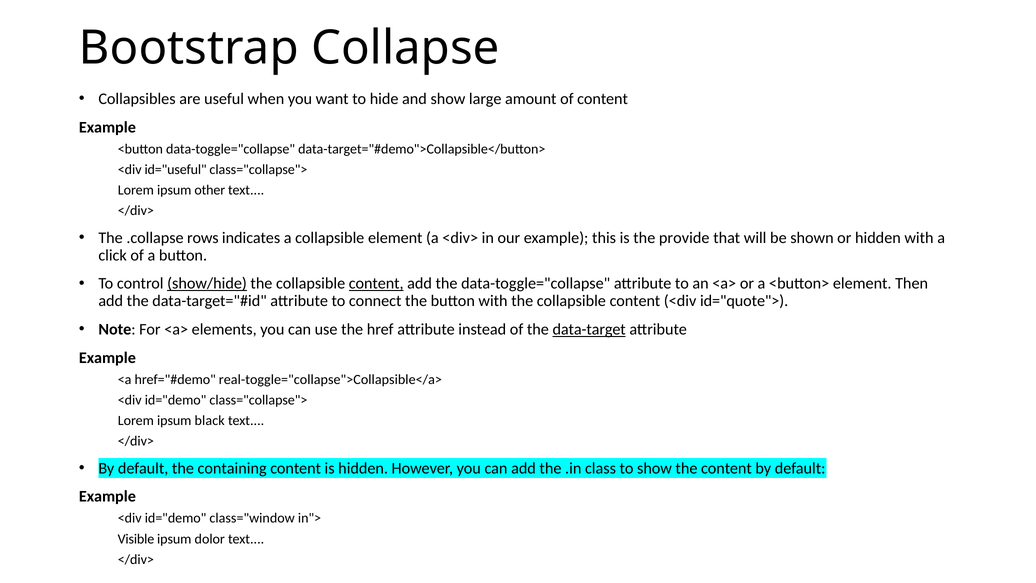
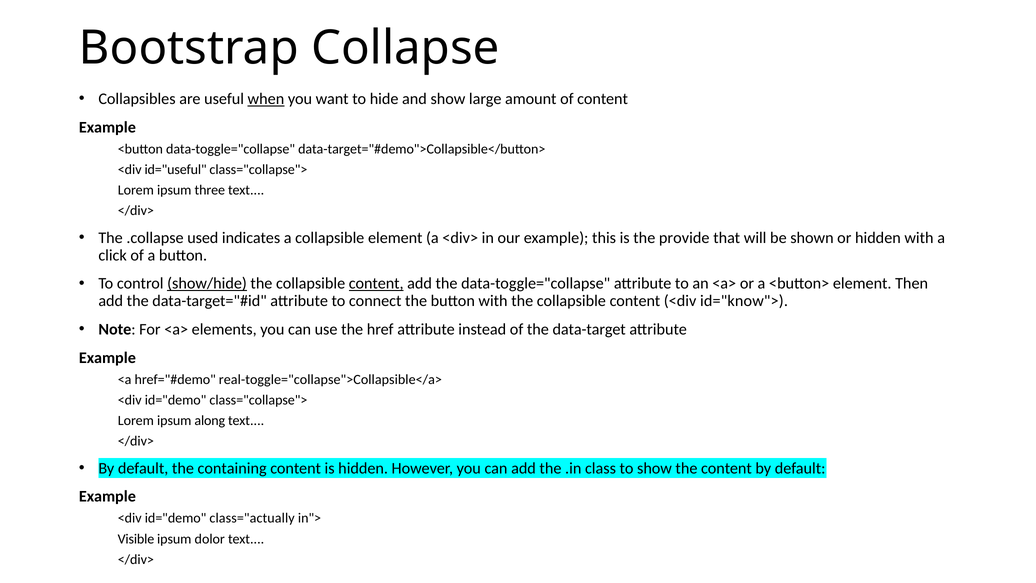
when underline: none -> present
other: other -> three
rows: rows -> used
id="quote">: id="quote"> -> id="know">
data-target underline: present -> none
black: black -> along
class="window: class="window -> class="actually
